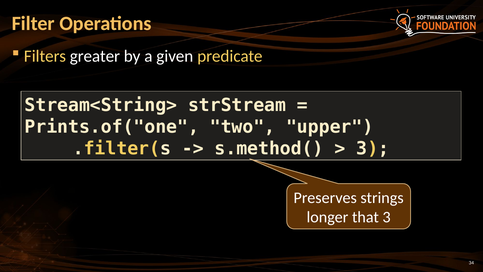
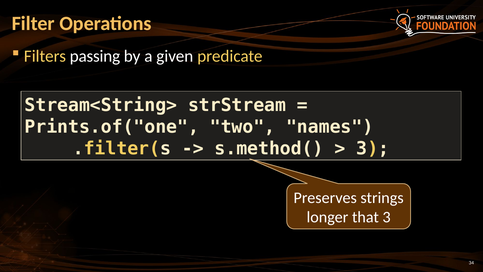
greater: greater -> passing
upper: upper -> names
